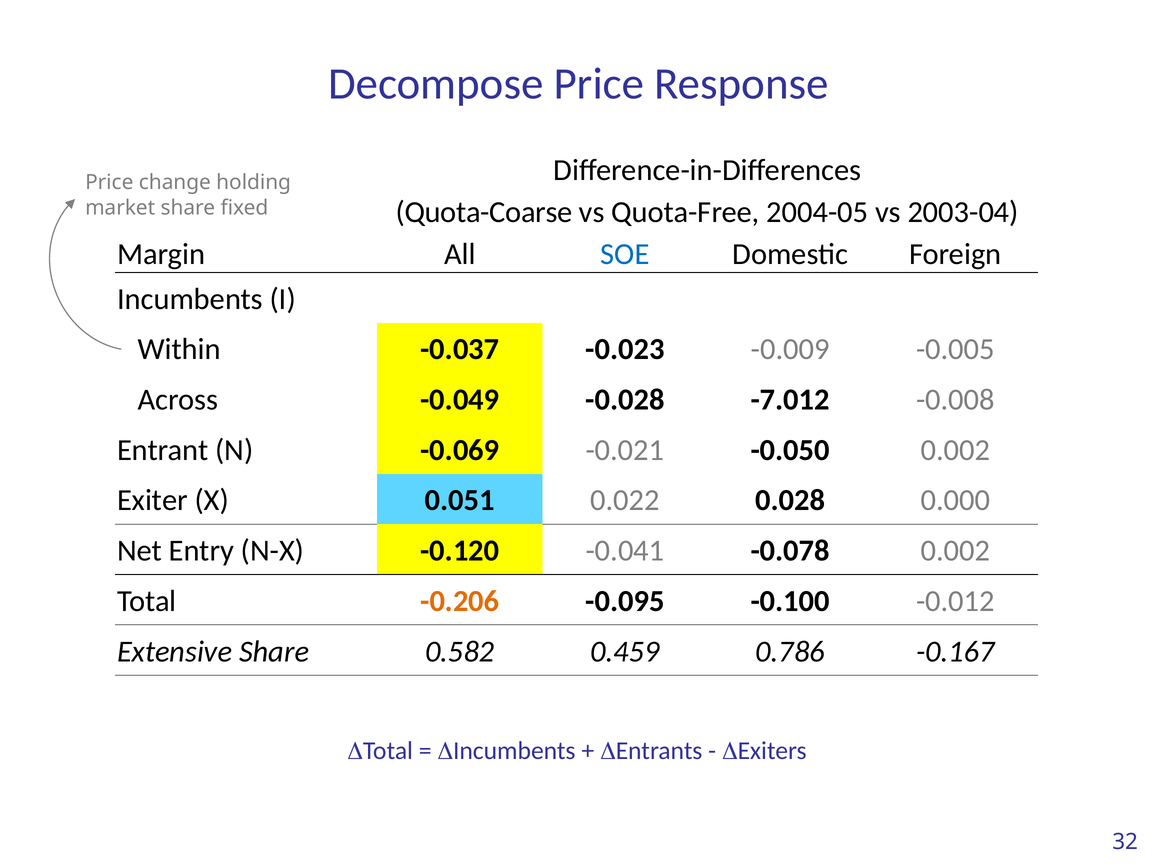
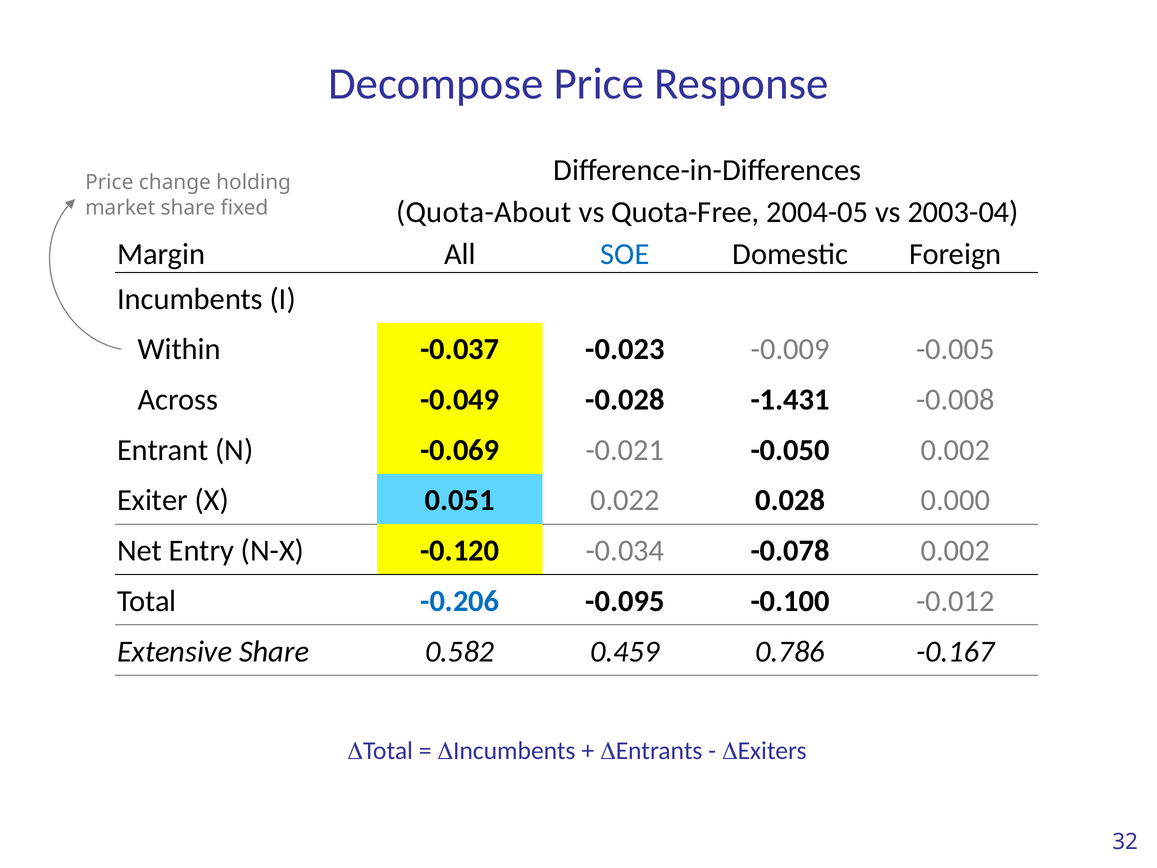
Quota-Coarse: Quota-Coarse -> Quota-About
-7.012: -7.012 -> -1.431
-0.041: -0.041 -> -0.034
-0.206 colour: orange -> blue
